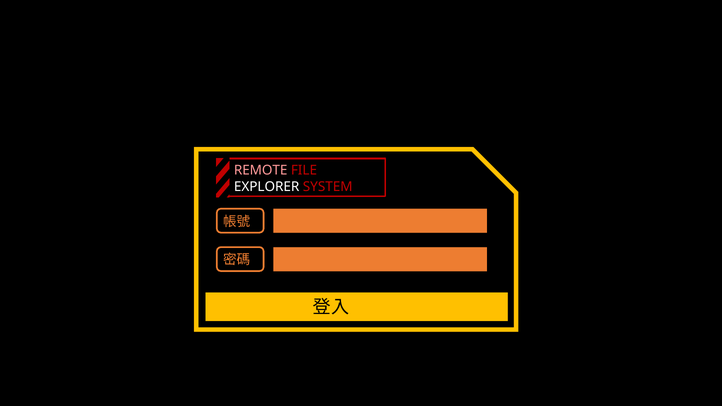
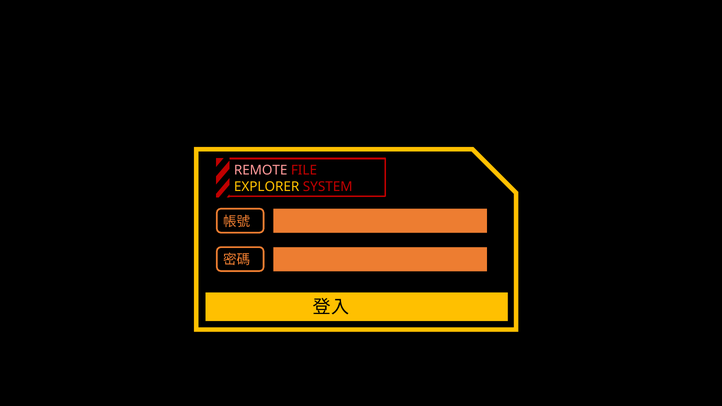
EXPLORER colour: white -> yellow
